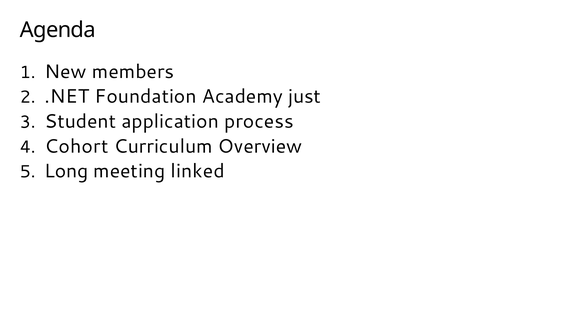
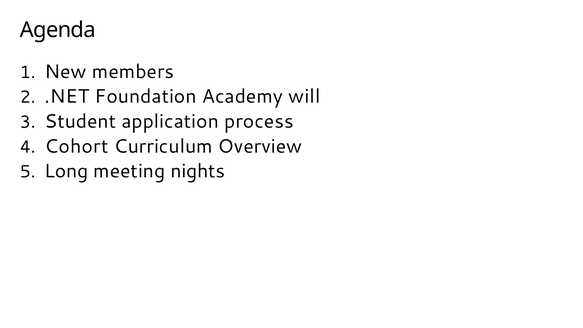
just: just -> will
linked: linked -> nights
